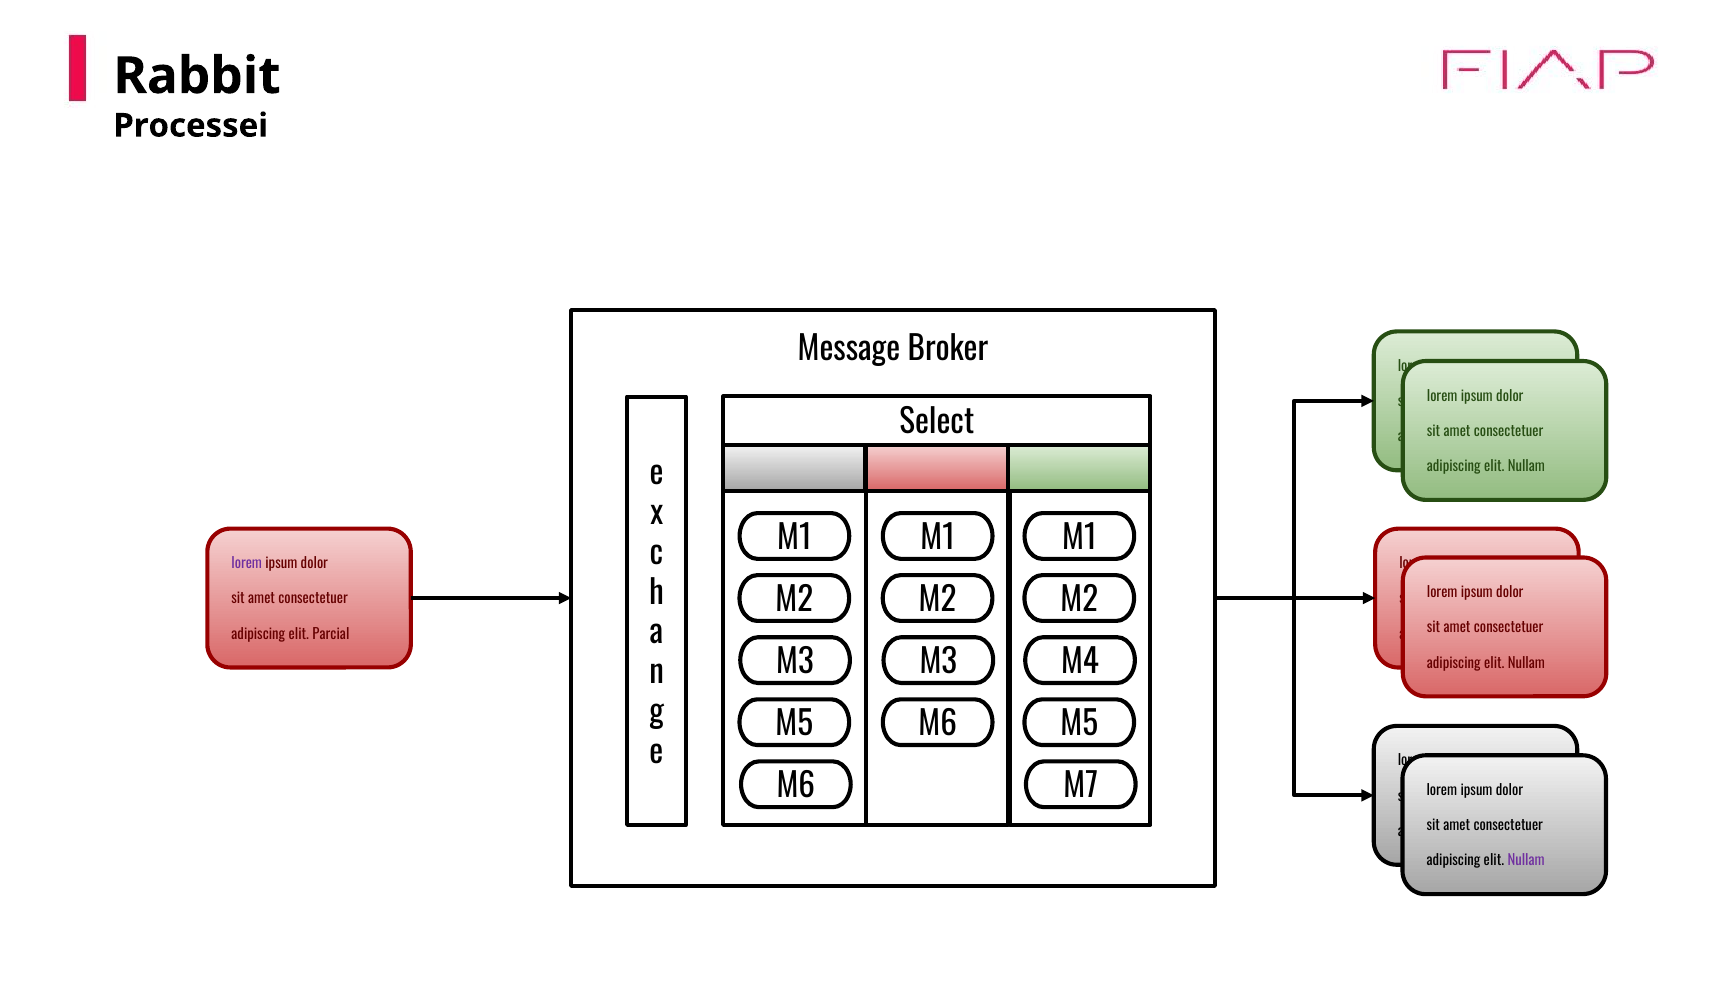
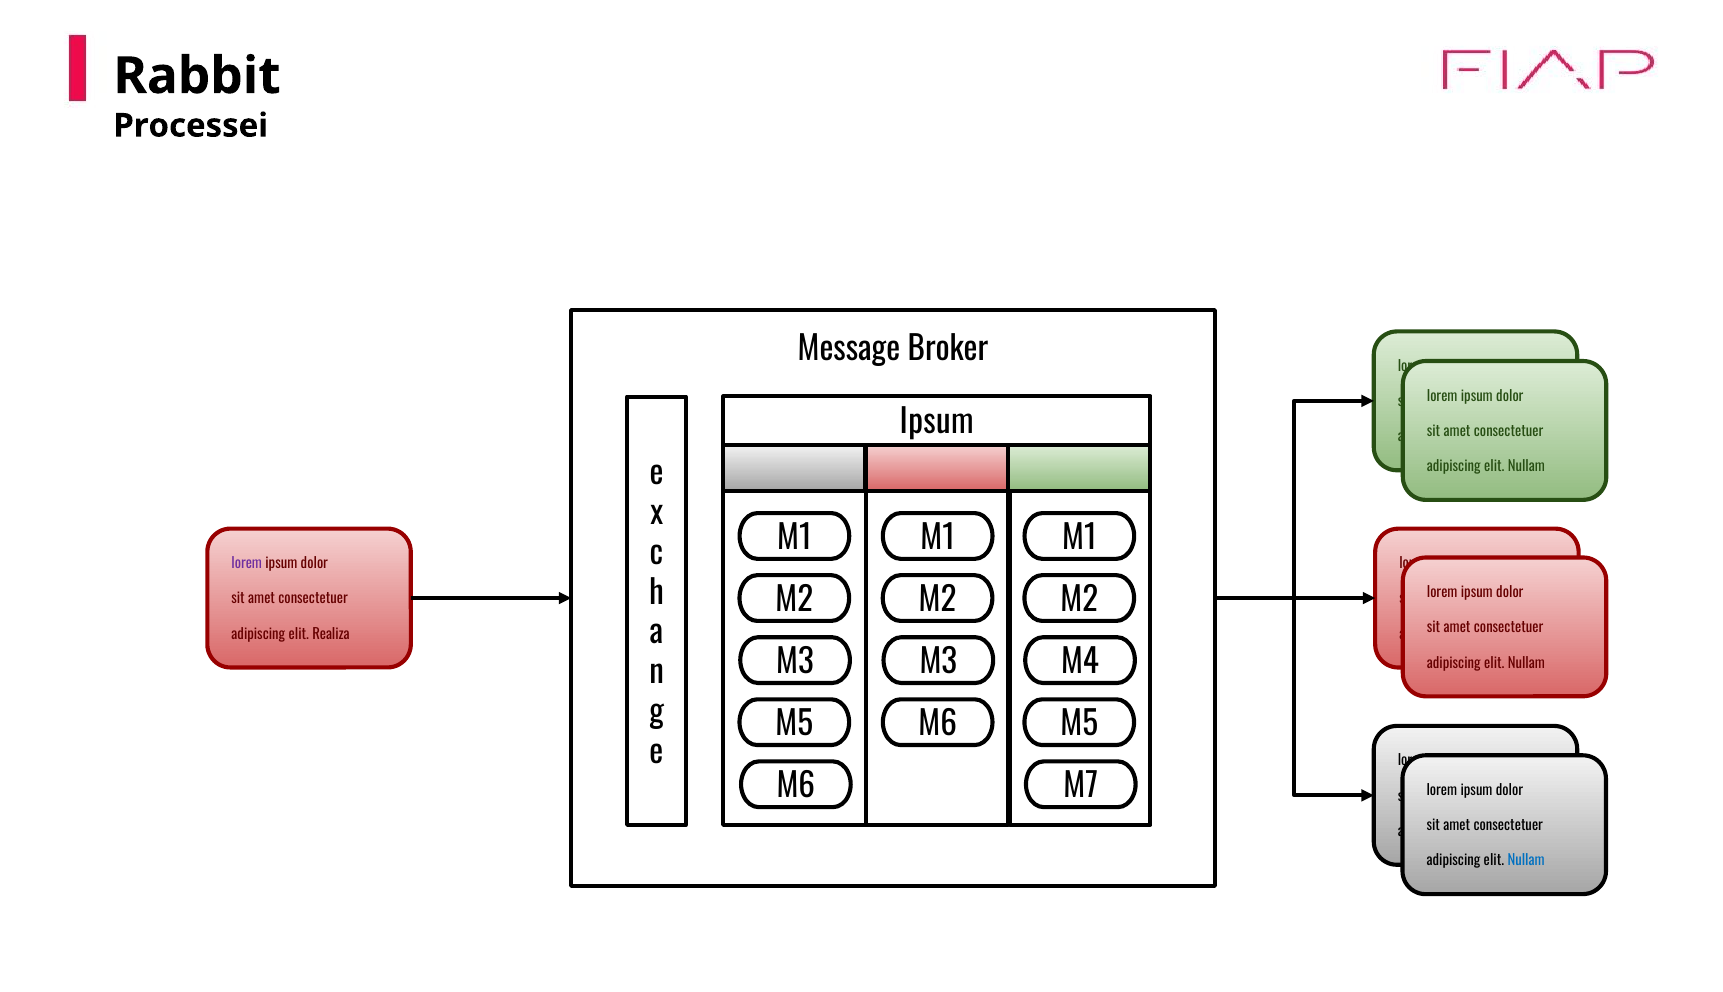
Select at (937, 423): Select -> Ipsum
Parcial: Parcial -> Realiza
Nullam at (1526, 861) colour: purple -> blue
